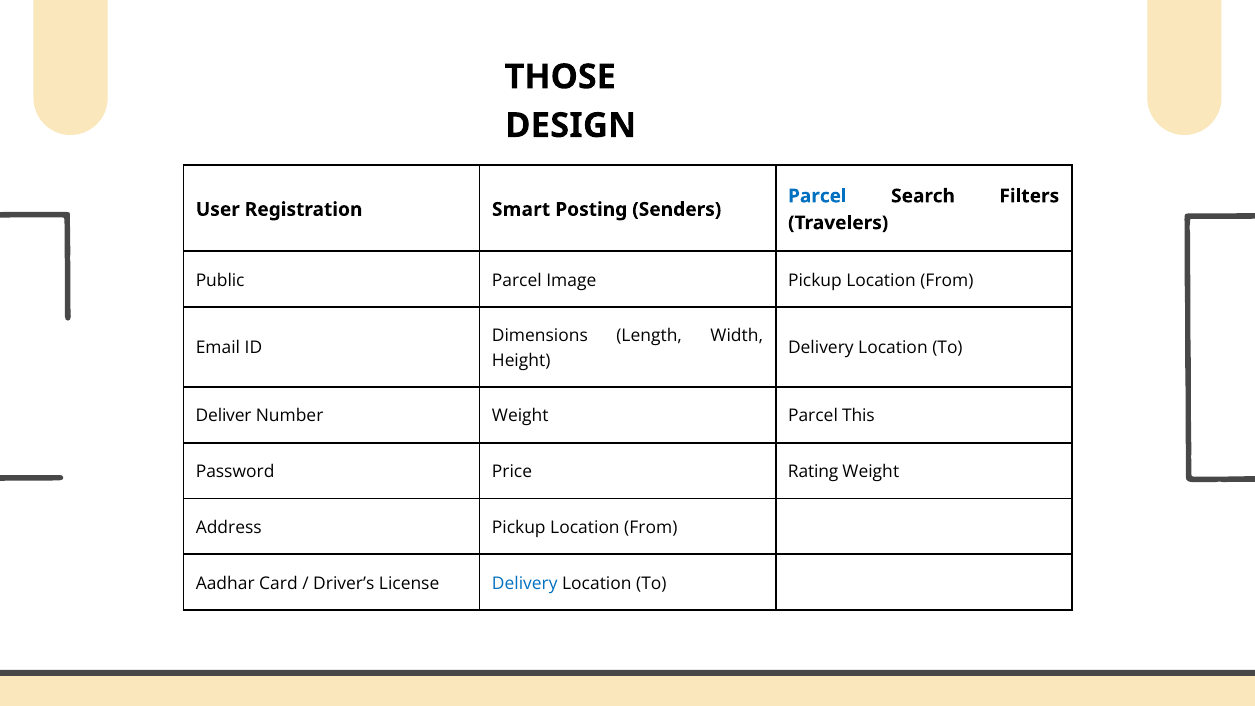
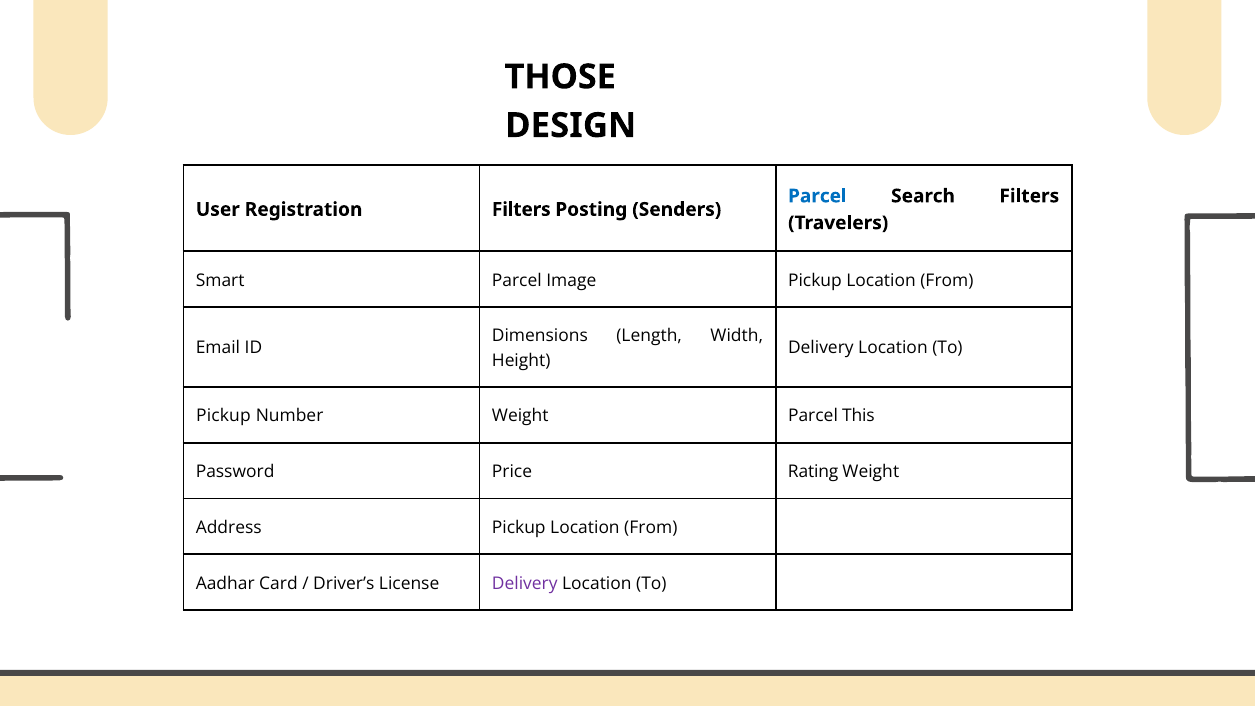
Registration Smart: Smart -> Filters
Public: Public -> Smart
Deliver at (224, 416): Deliver -> Pickup
Delivery at (525, 583) colour: blue -> purple
